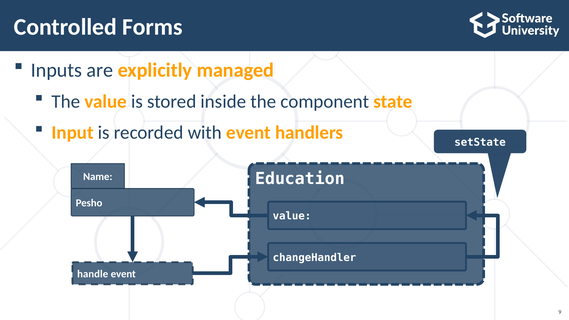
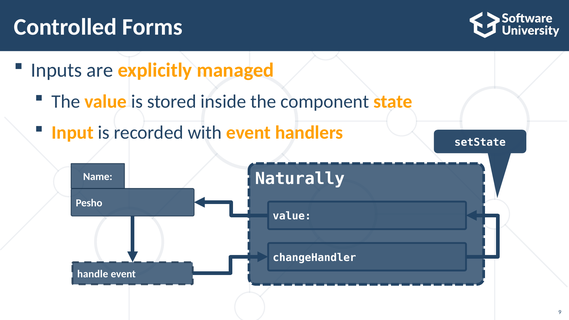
Education: Education -> Naturally
